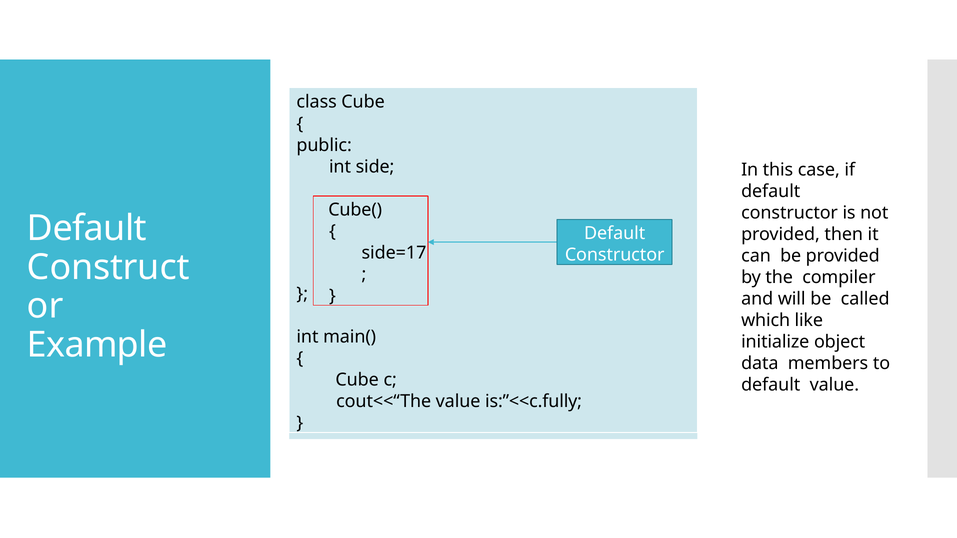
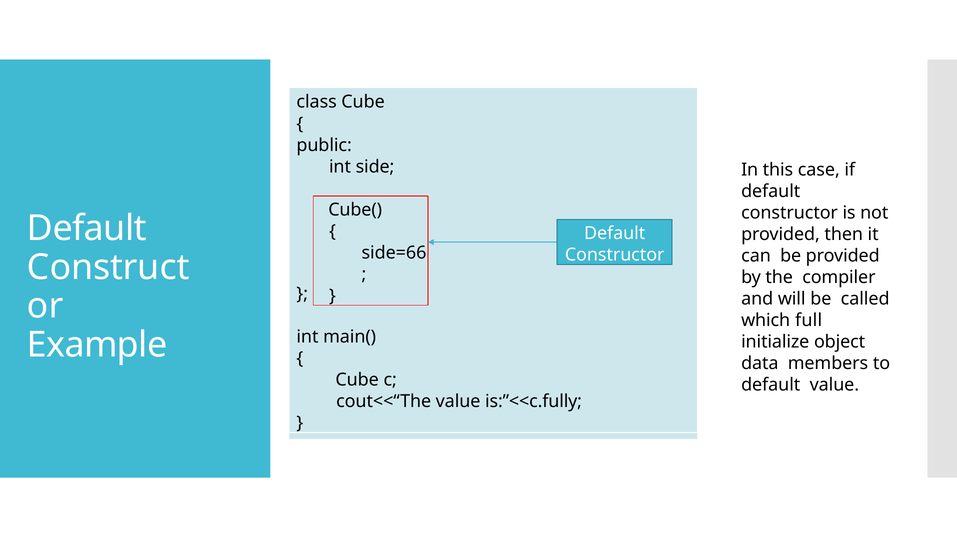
side=17: side=17 -> side=66
like: like -> full
